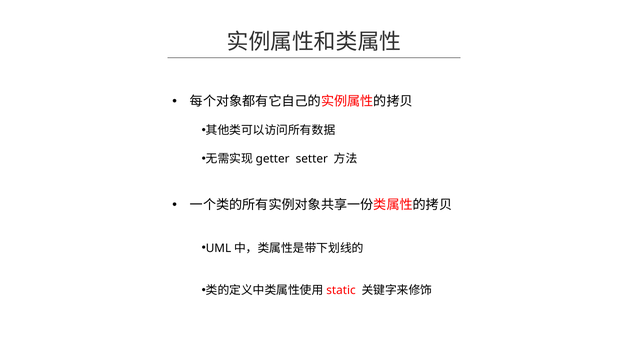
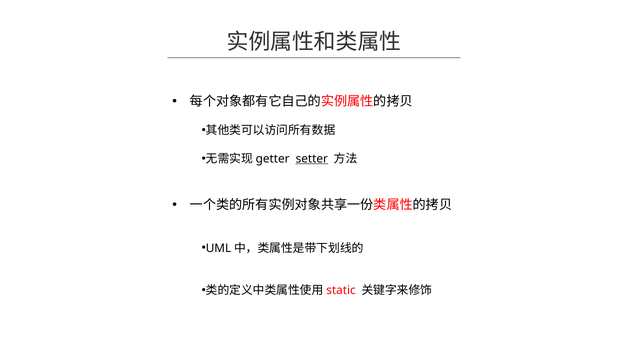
setter underline: none -> present
